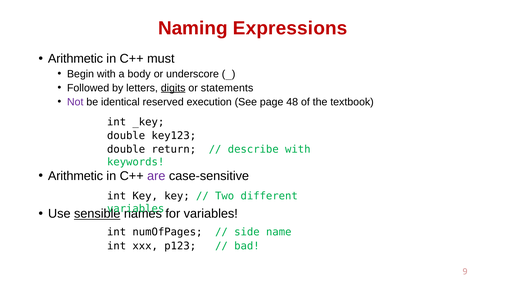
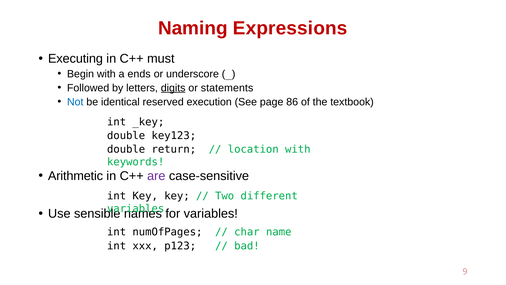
Arithmetic at (76, 59): Arithmetic -> Executing
body: body -> ends
Not colour: purple -> blue
48: 48 -> 86
describe: describe -> location
sensible underline: present -> none
side: side -> char
